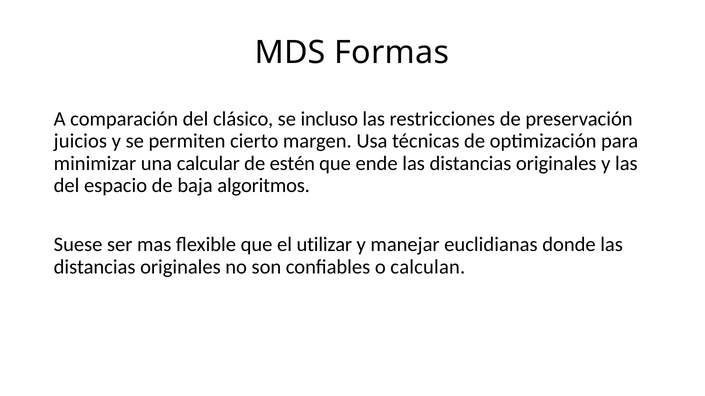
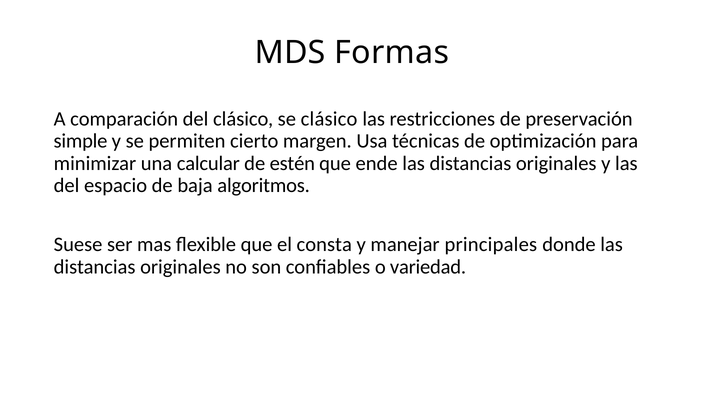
se incluso: incluso -> clásico
juicios: juicios -> simple
utilizar: utilizar -> consta
euclidianas: euclidianas -> principales
calculan: calculan -> variedad
